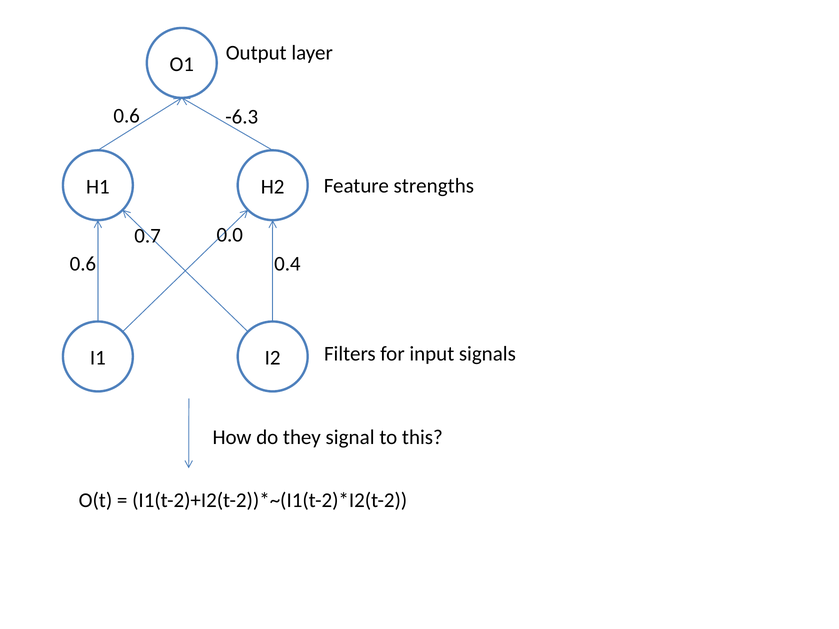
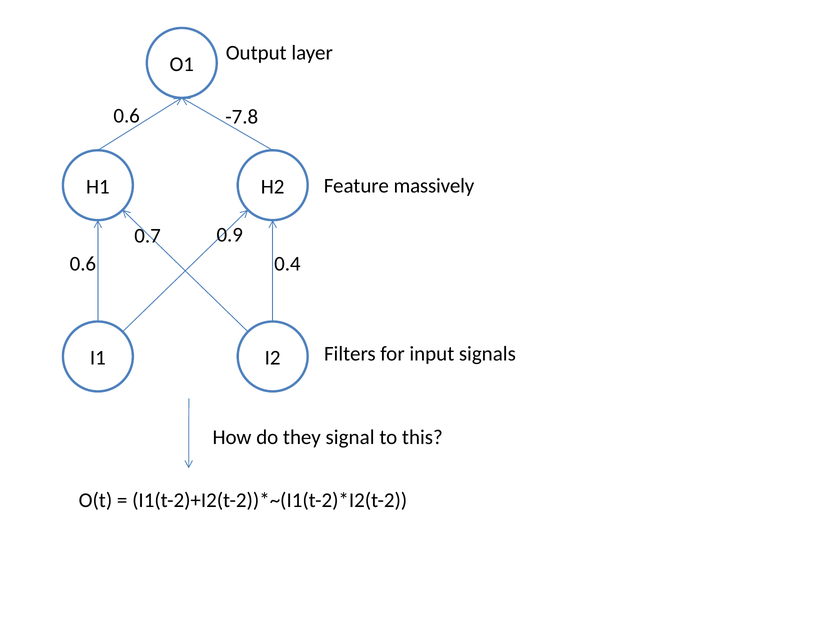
-6.3: -6.3 -> -7.8
strengths: strengths -> massively
0.0: 0.0 -> 0.9
